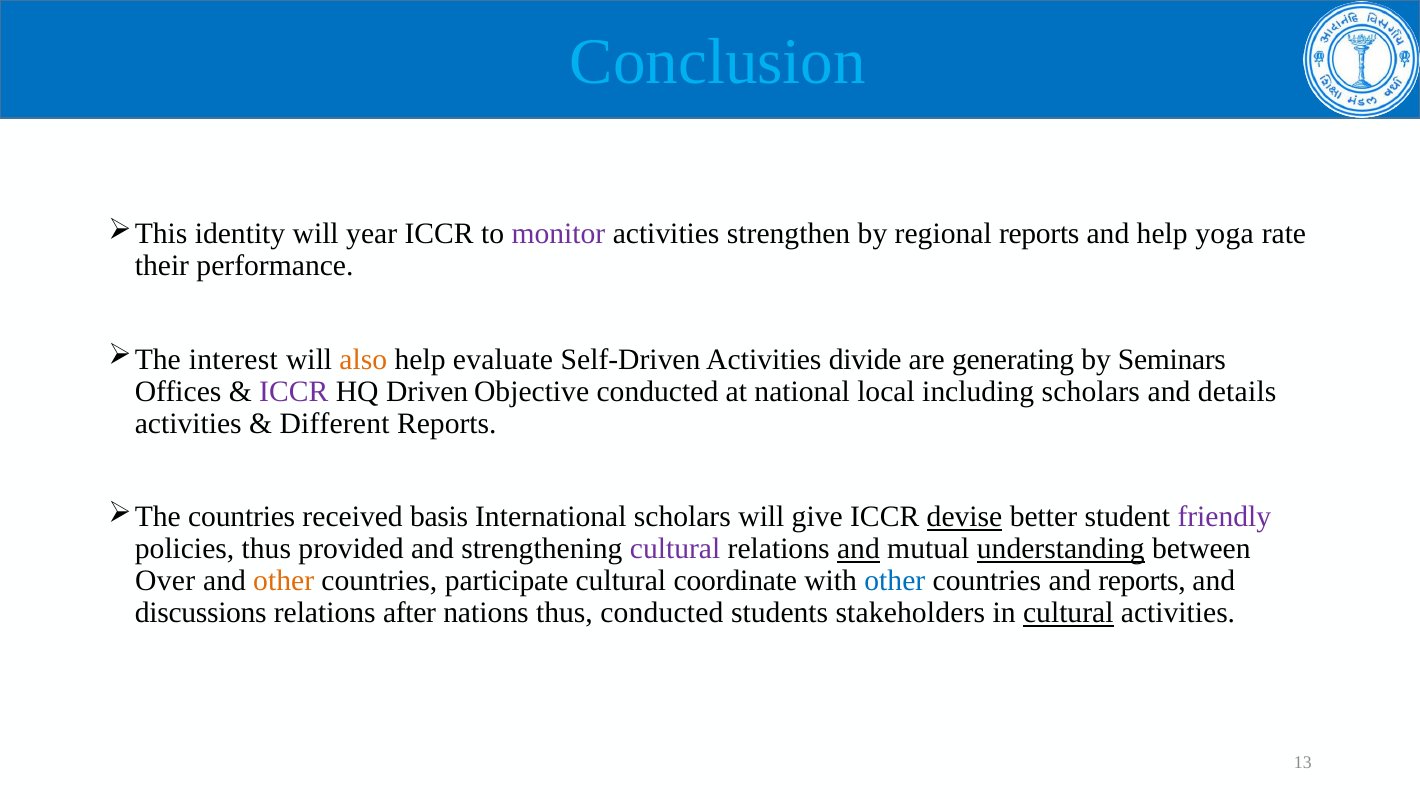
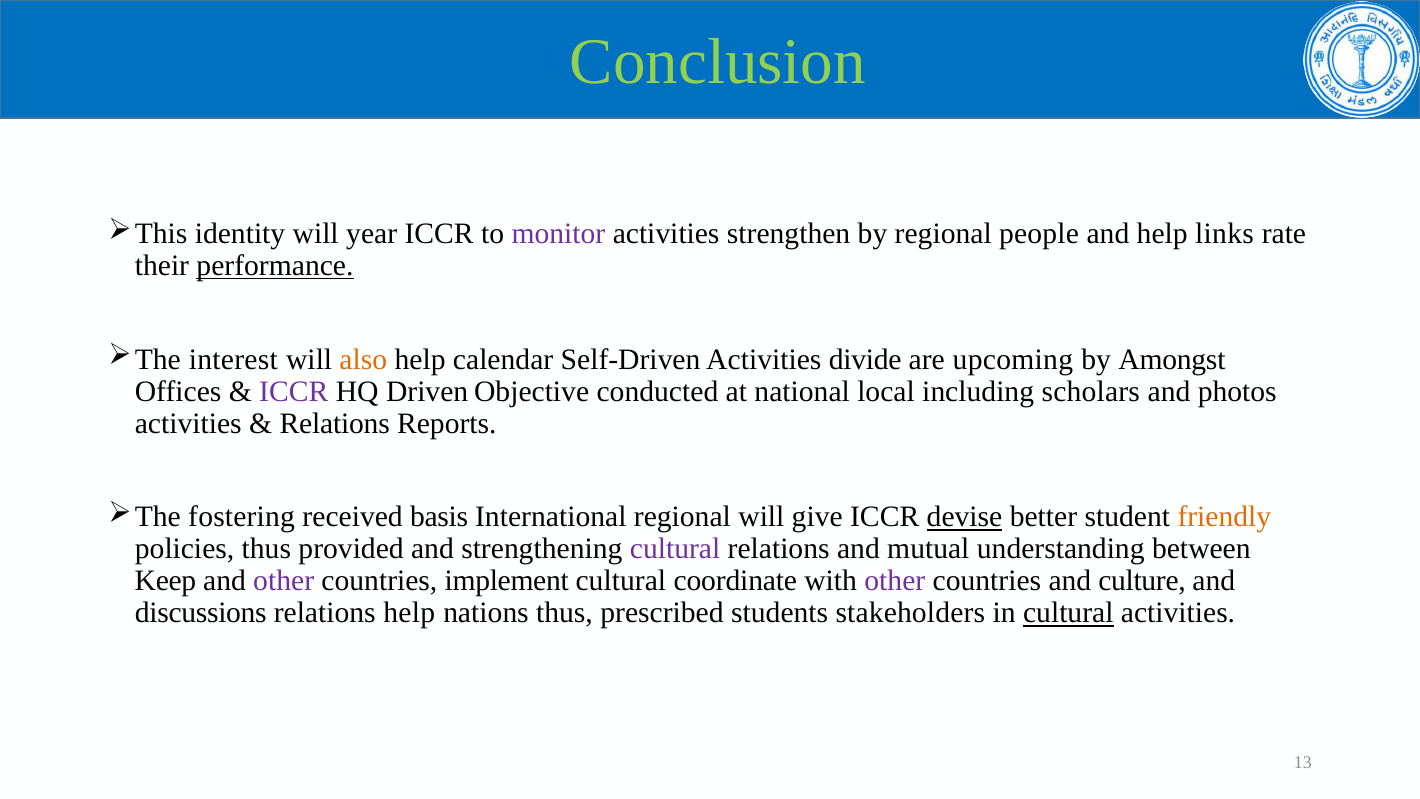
Conclusion colour: light blue -> light green
regional reports: reports -> people
yoga: yoga -> links
performance underline: none -> present
evaluate: evaluate -> calendar
generating: generating -> upcoming
Seminars: Seminars -> Amongst
details: details -> photos
Different at (335, 423): Different -> Relations
countries at (242, 517): countries -> fostering
International scholars: scholars -> regional
friendly colour: purple -> orange
and at (858, 549) underline: present -> none
understanding underline: present -> none
Over: Over -> Keep
other at (284, 581) colour: orange -> purple
participate: participate -> implement
other at (895, 581) colour: blue -> purple
and reports: reports -> culture
relations after: after -> help
thus conducted: conducted -> prescribed
